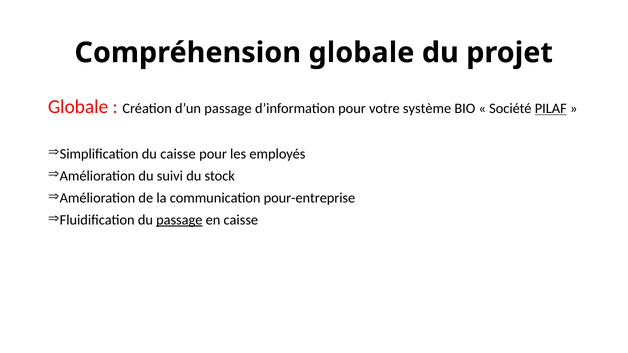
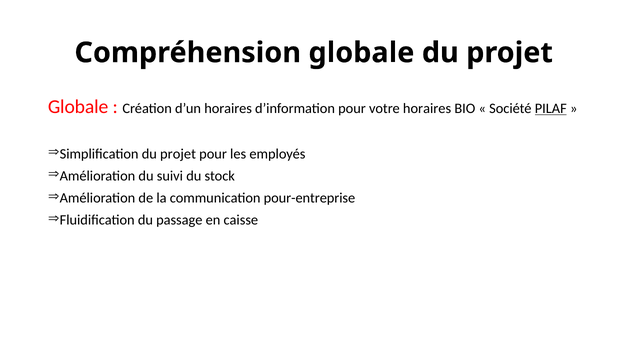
d’un passage: passage -> horaires
votre système: système -> horaires
Simplification du caisse: caisse -> projet
passage at (179, 220) underline: present -> none
